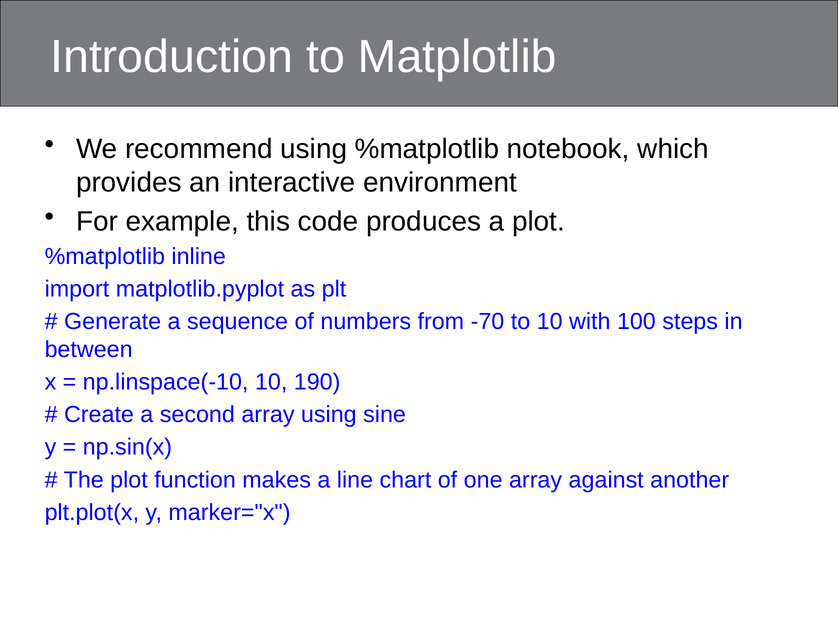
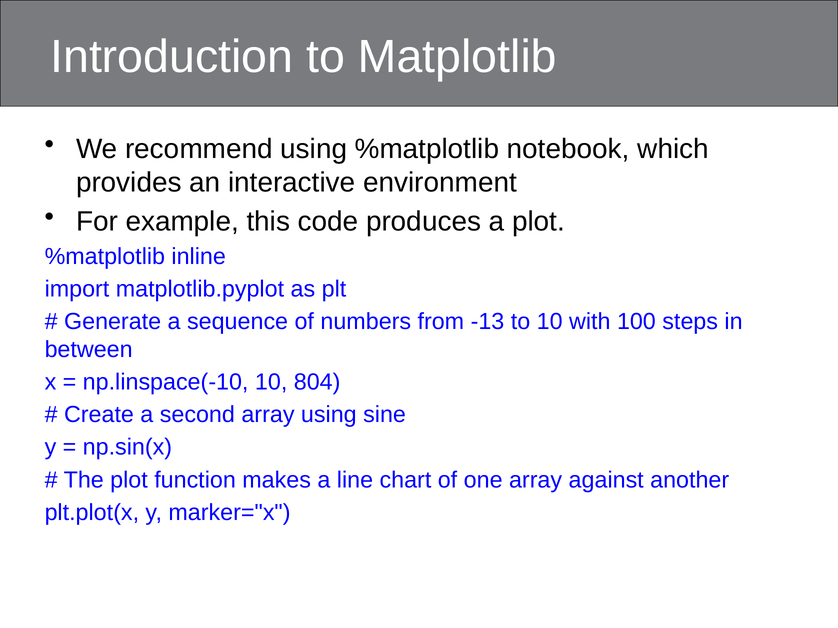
-70: -70 -> -13
190: 190 -> 804
